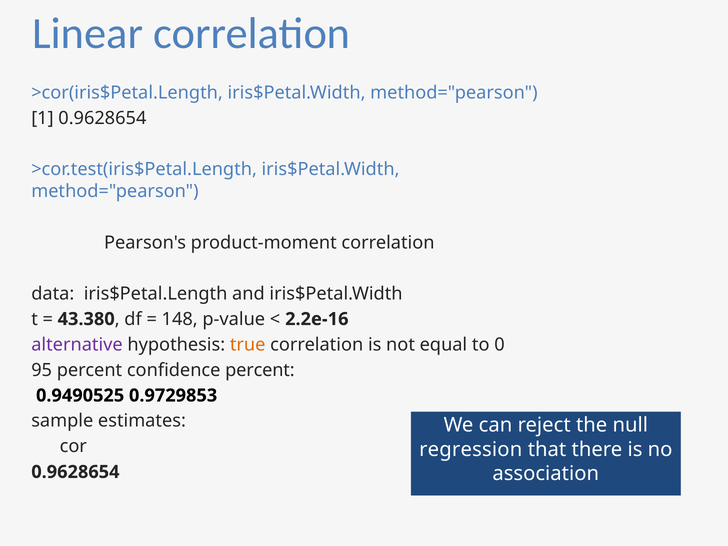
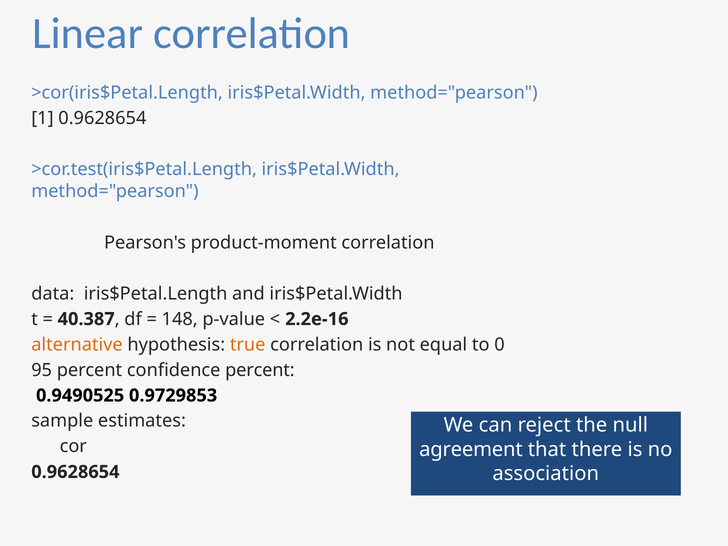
43.380: 43.380 -> 40.387
alternative colour: purple -> orange
regression: regression -> agreement
